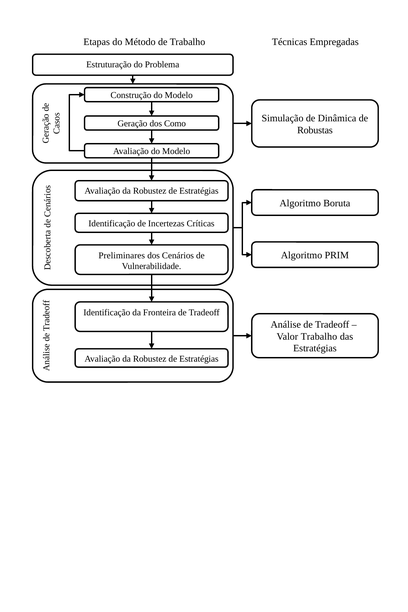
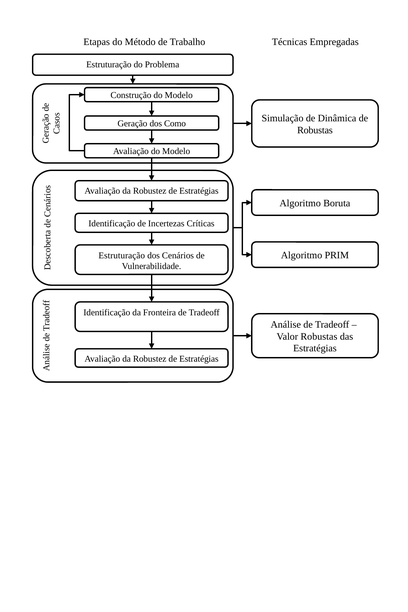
Preliminares at (122, 256): Preliminares -> Estruturação
Valor Trabalho: Trabalho -> Robustas
